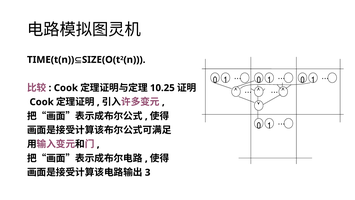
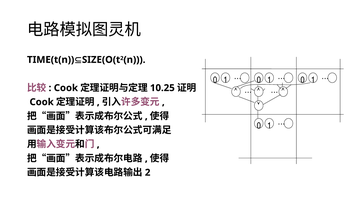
3 at (148, 172): 3 -> 2
